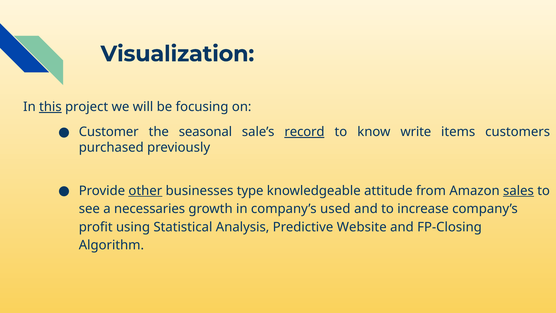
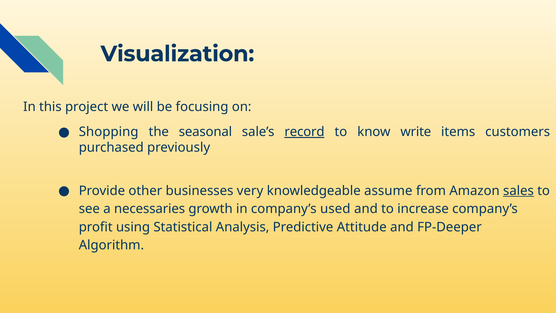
this underline: present -> none
Customer: Customer -> Shopping
other underline: present -> none
type: type -> very
attitude: attitude -> assume
Website: Website -> Attitude
FP-Closing: FP-Closing -> FP-Deeper
